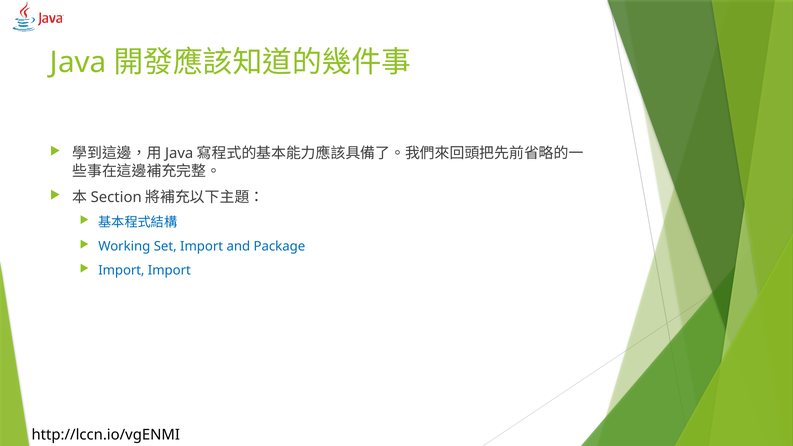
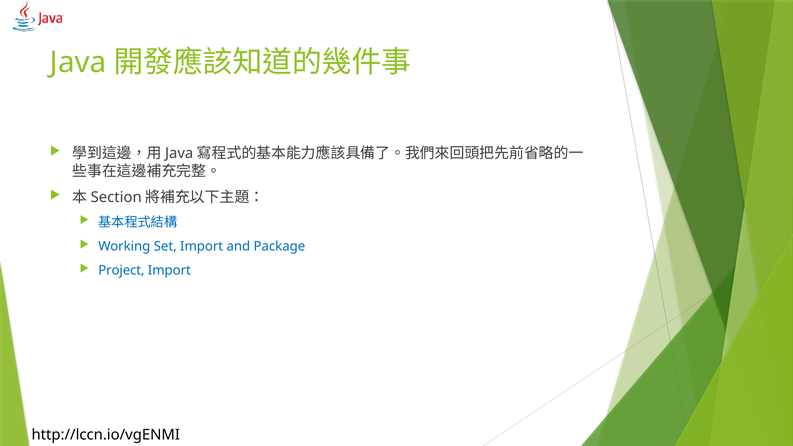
Import at (121, 271): Import -> Project
